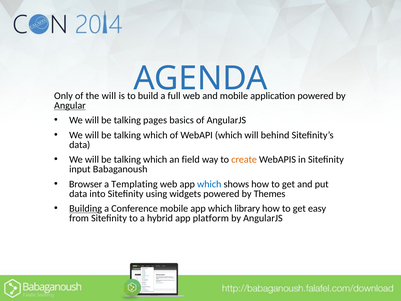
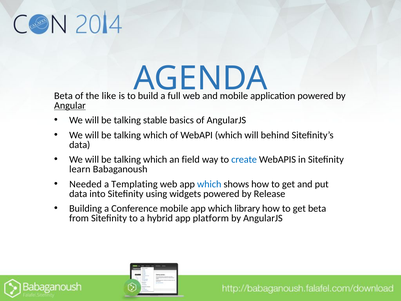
Only at (63, 96): Only -> Beta
the will: will -> like
pages: pages -> stable
create colour: orange -> blue
input: input -> learn
Browser: Browser -> Needed
Themes: Themes -> Release
Building underline: present -> none
get easy: easy -> beta
